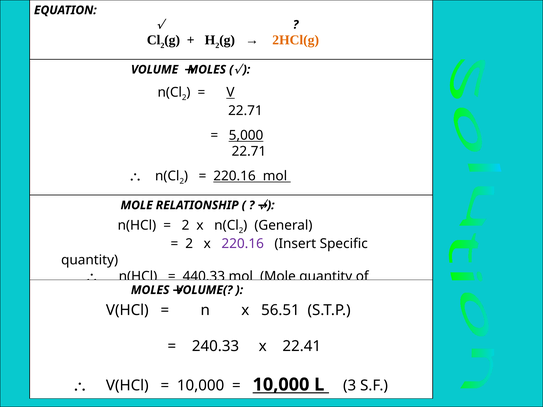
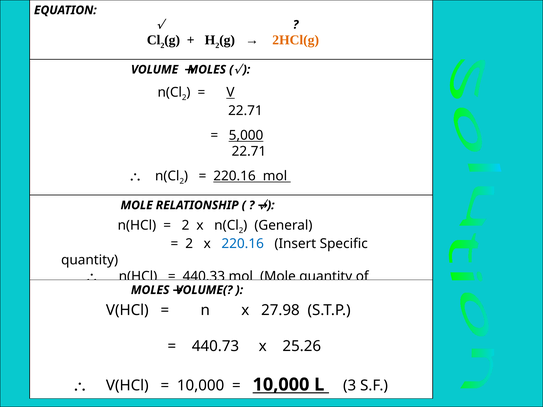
220.16 at (243, 244) colour: purple -> blue
56.51: 56.51 -> 27.98
240.33: 240.33 -> 440.73
22.41: 22.41 -> 25.26
